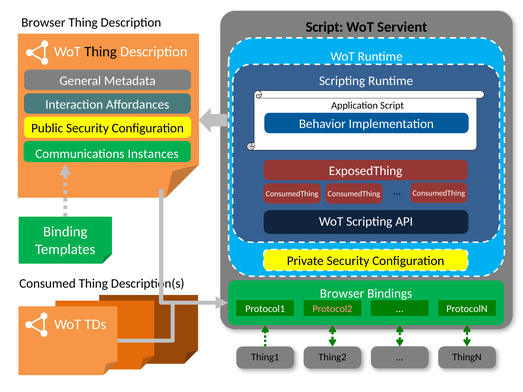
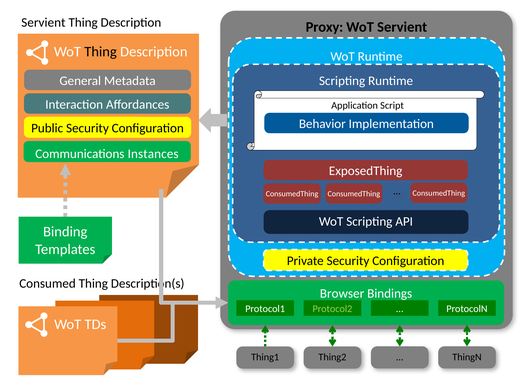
Browser at (43, 23): Browser -> Servient
Script at (324, 27): Script -> Proxy
Protocol2 colour: pink -> light green
